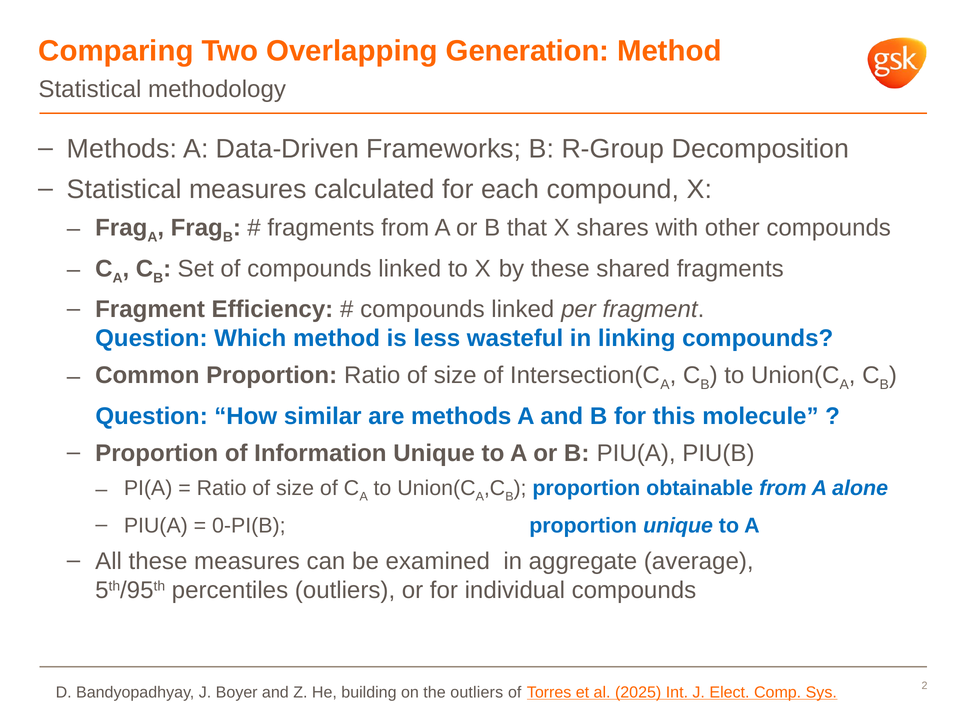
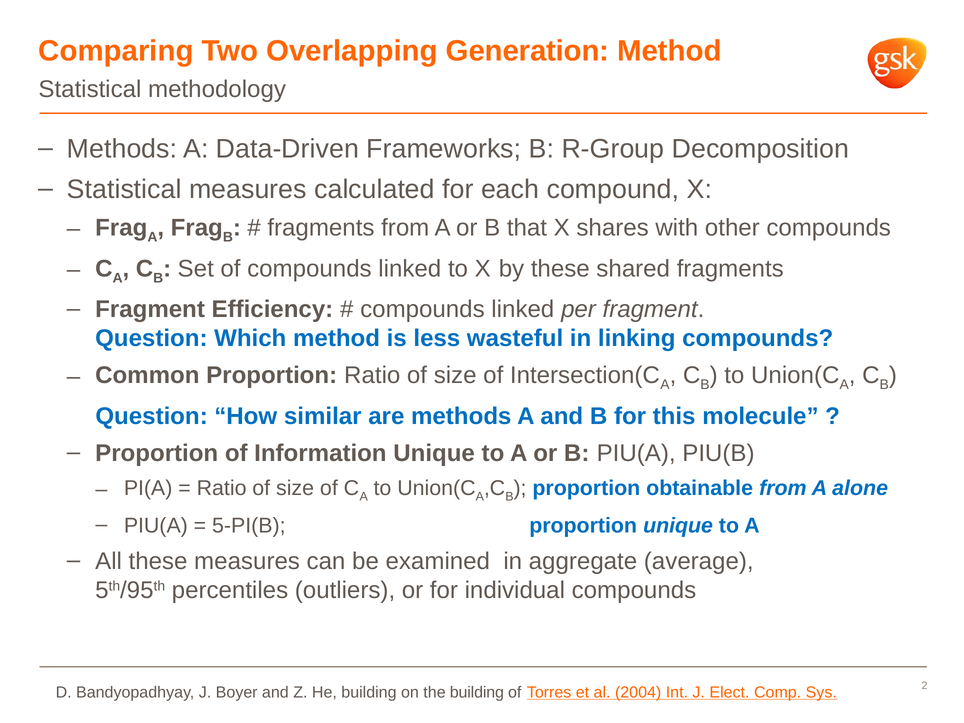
0-PI(B: 0-PI(B -> 5-PI(B
the outliers: outliers -> building
2025: 2025 -> 2004
